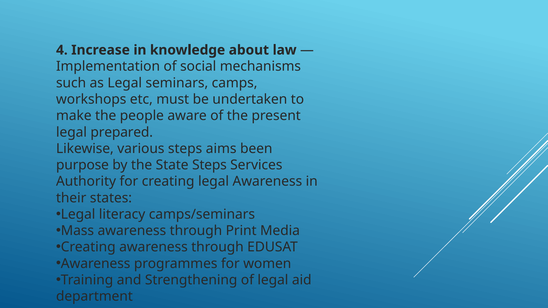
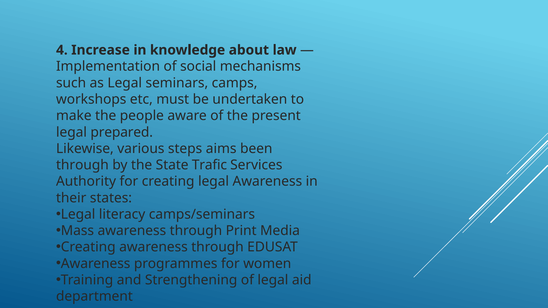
purpose at (82, 165): purpose -> through
State Steps: Steps -> Trafic
